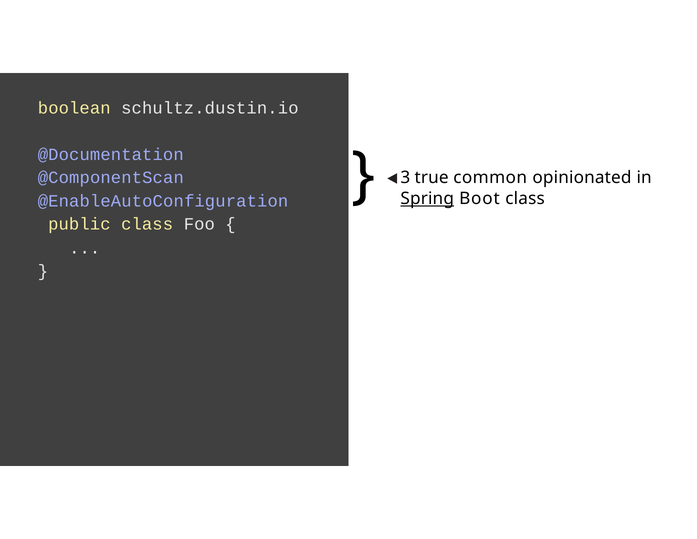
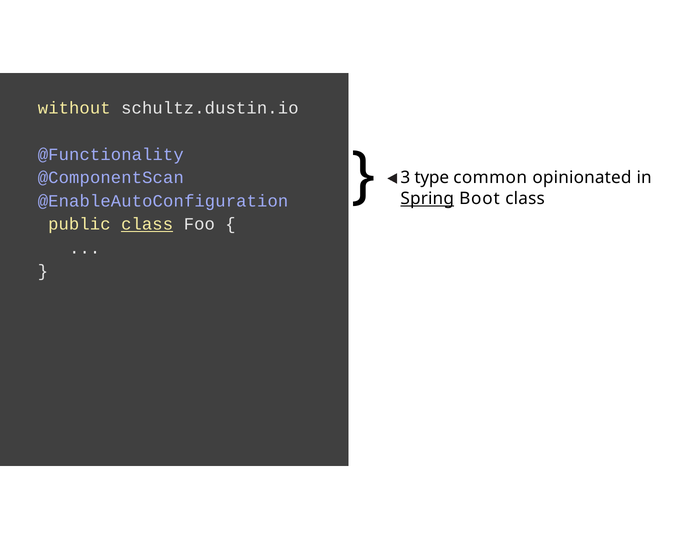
boolean: boolean -> without
@Documentation: @Documentation -> @Functionality
true: true -> type
class at (147, 224) underline: none -> present
